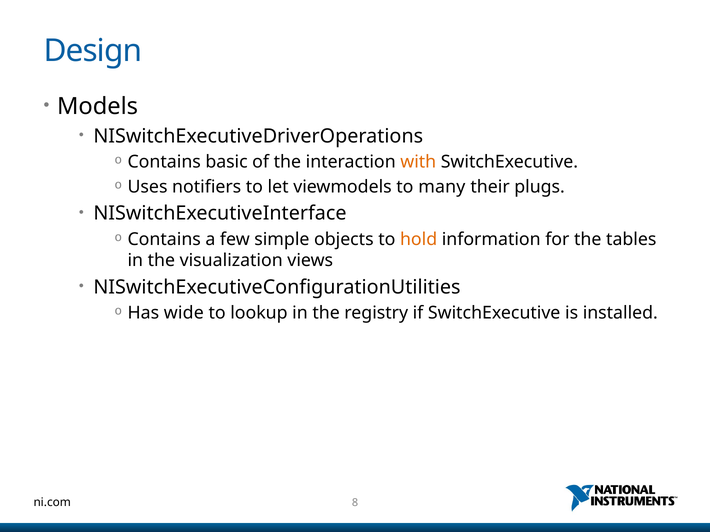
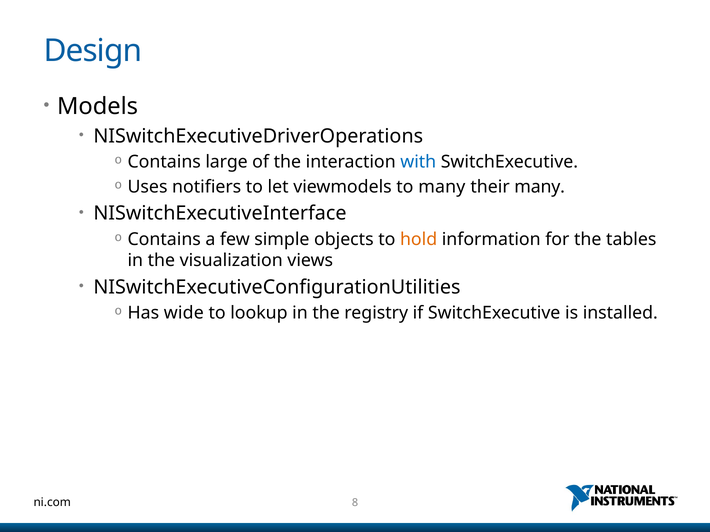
basic: basic -> large
with colour: orange -> blue
their plugs: plugs -> many
